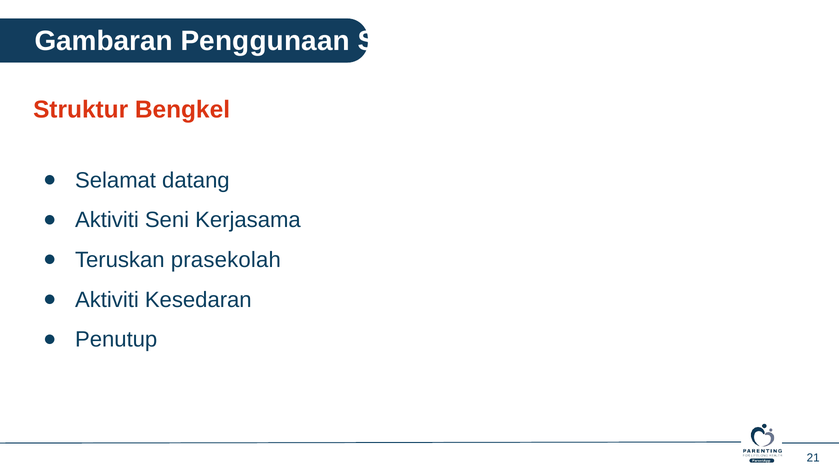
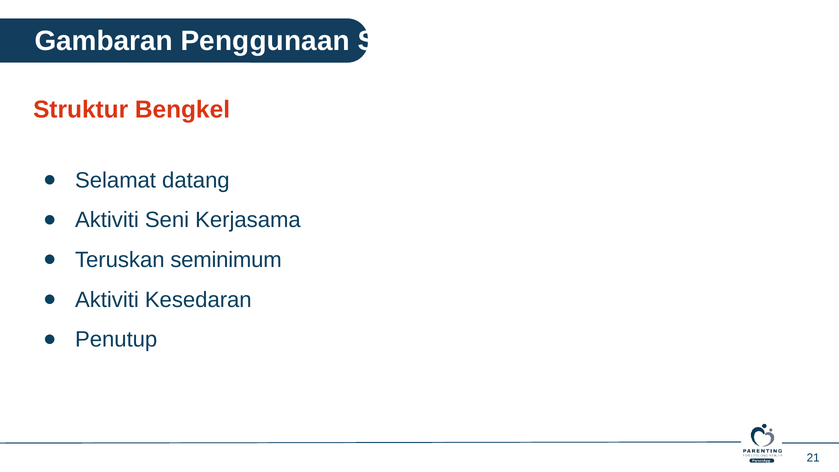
prasekolah: prasekolah -> seminimum
